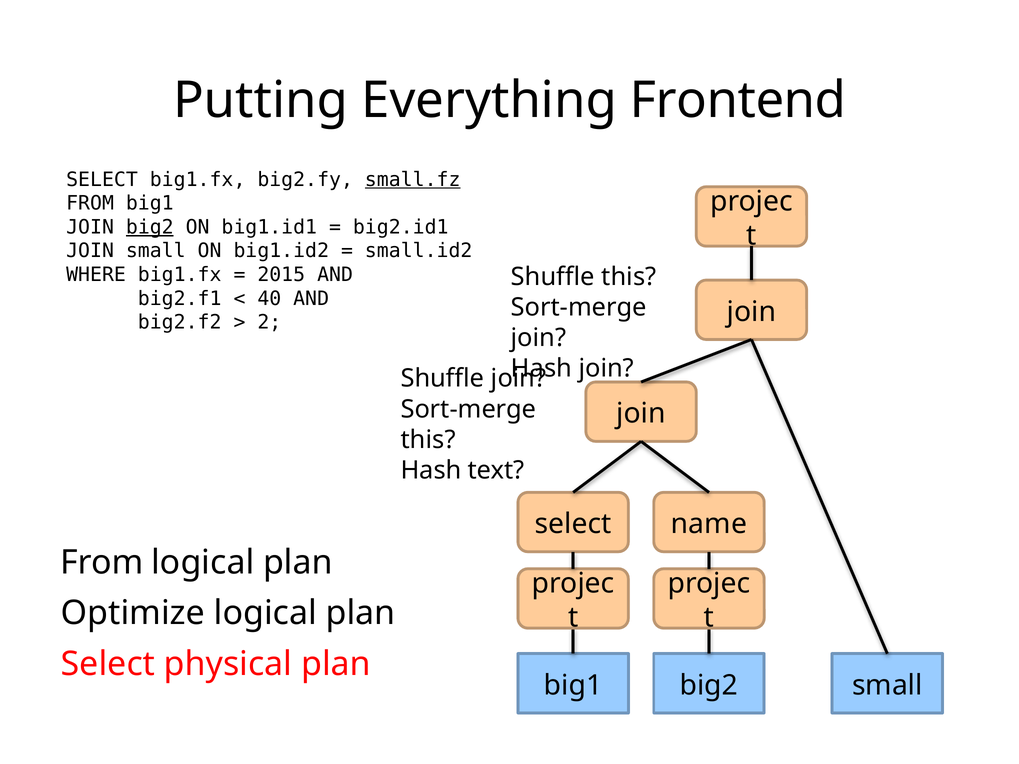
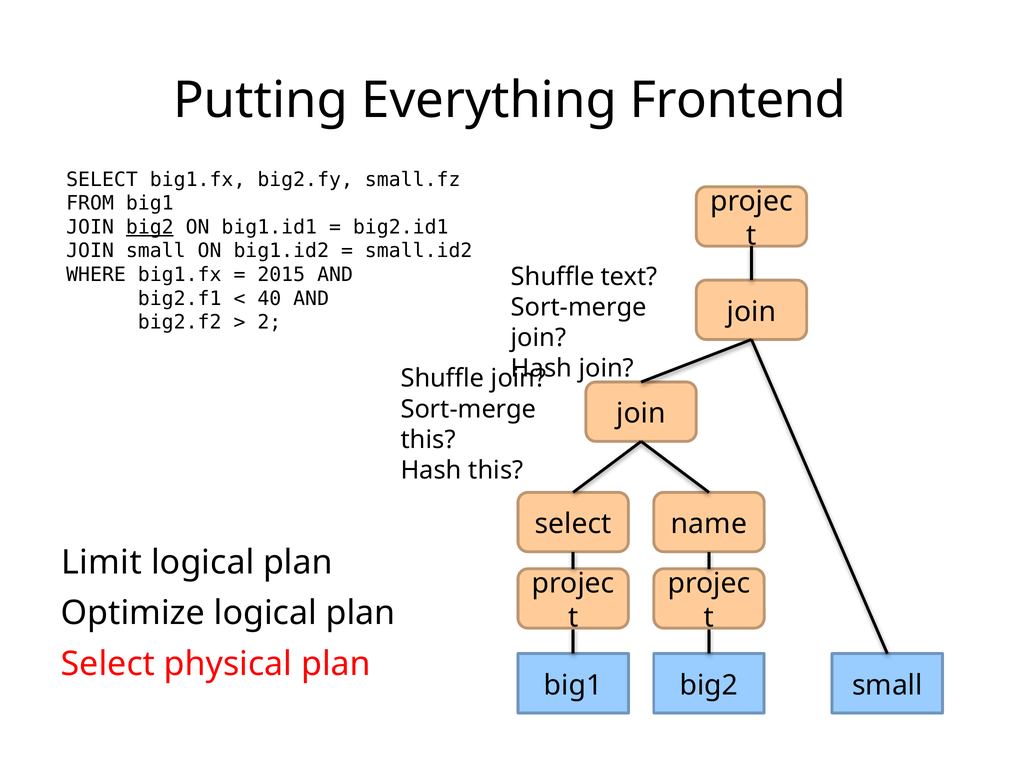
small.fz underline: present -> none
Shuffle this: this -> text
Hash text: text -> this
From at (102, 563): From -> Limit
